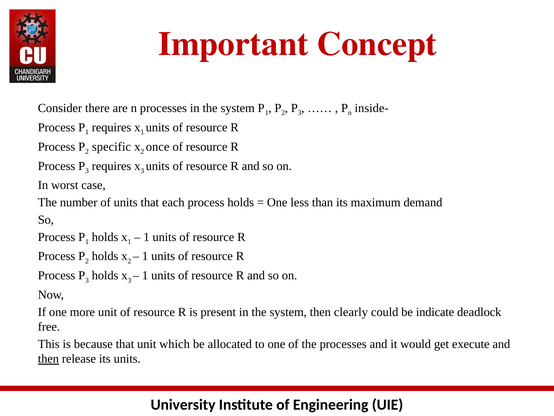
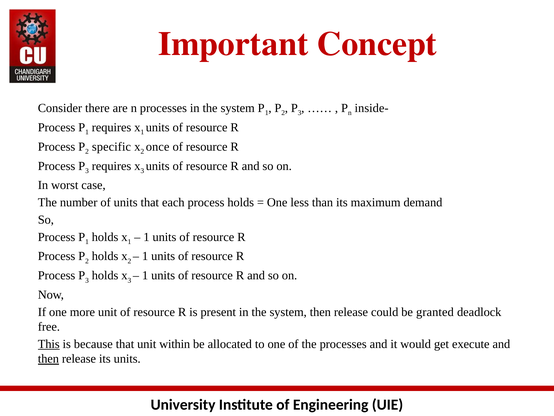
system then clearly: clearly -> release
indicate: indicate -> granted
This underline: none -> present
which: which -> within
